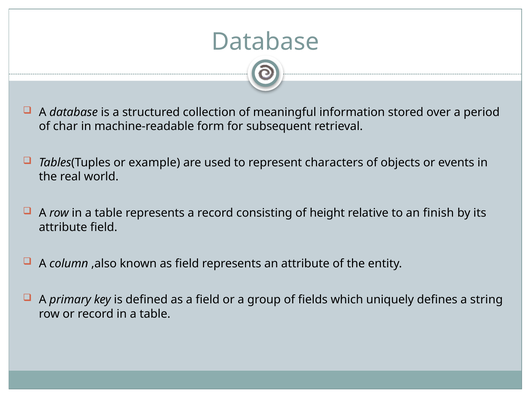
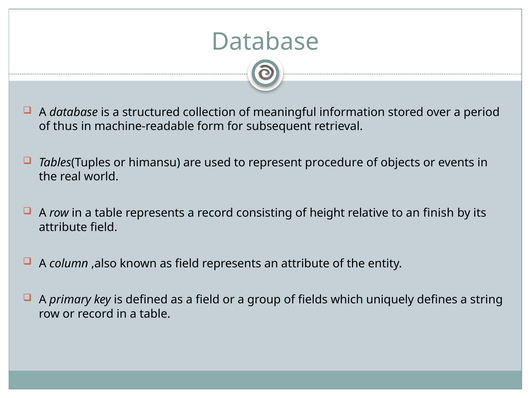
char: char -> thus
example: example -> himansu
characters: characters -> procedure
